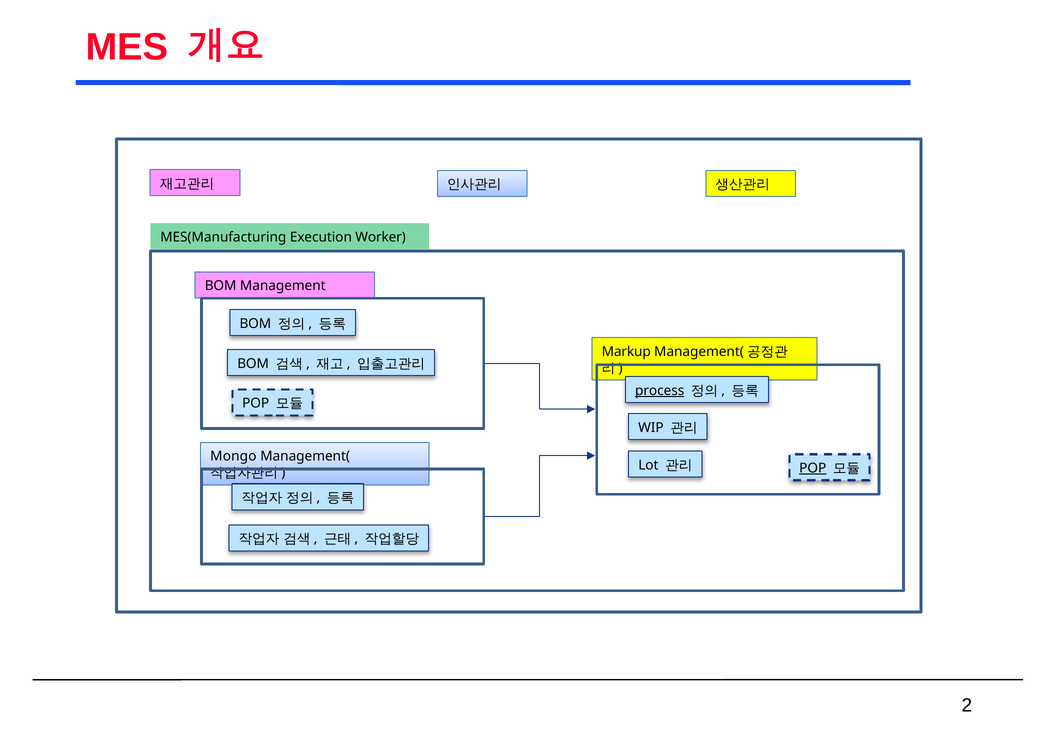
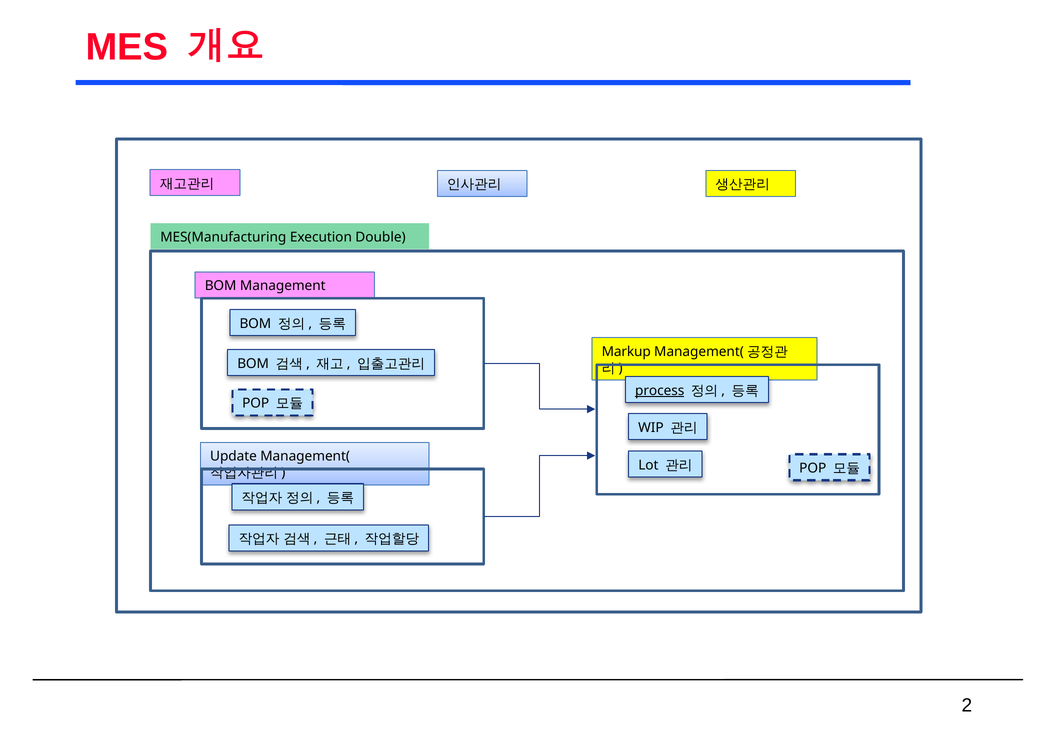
Worker: Worker -> Double
Mongo: Mongo -> Update
POP at (813, 468) underline: present -> none
